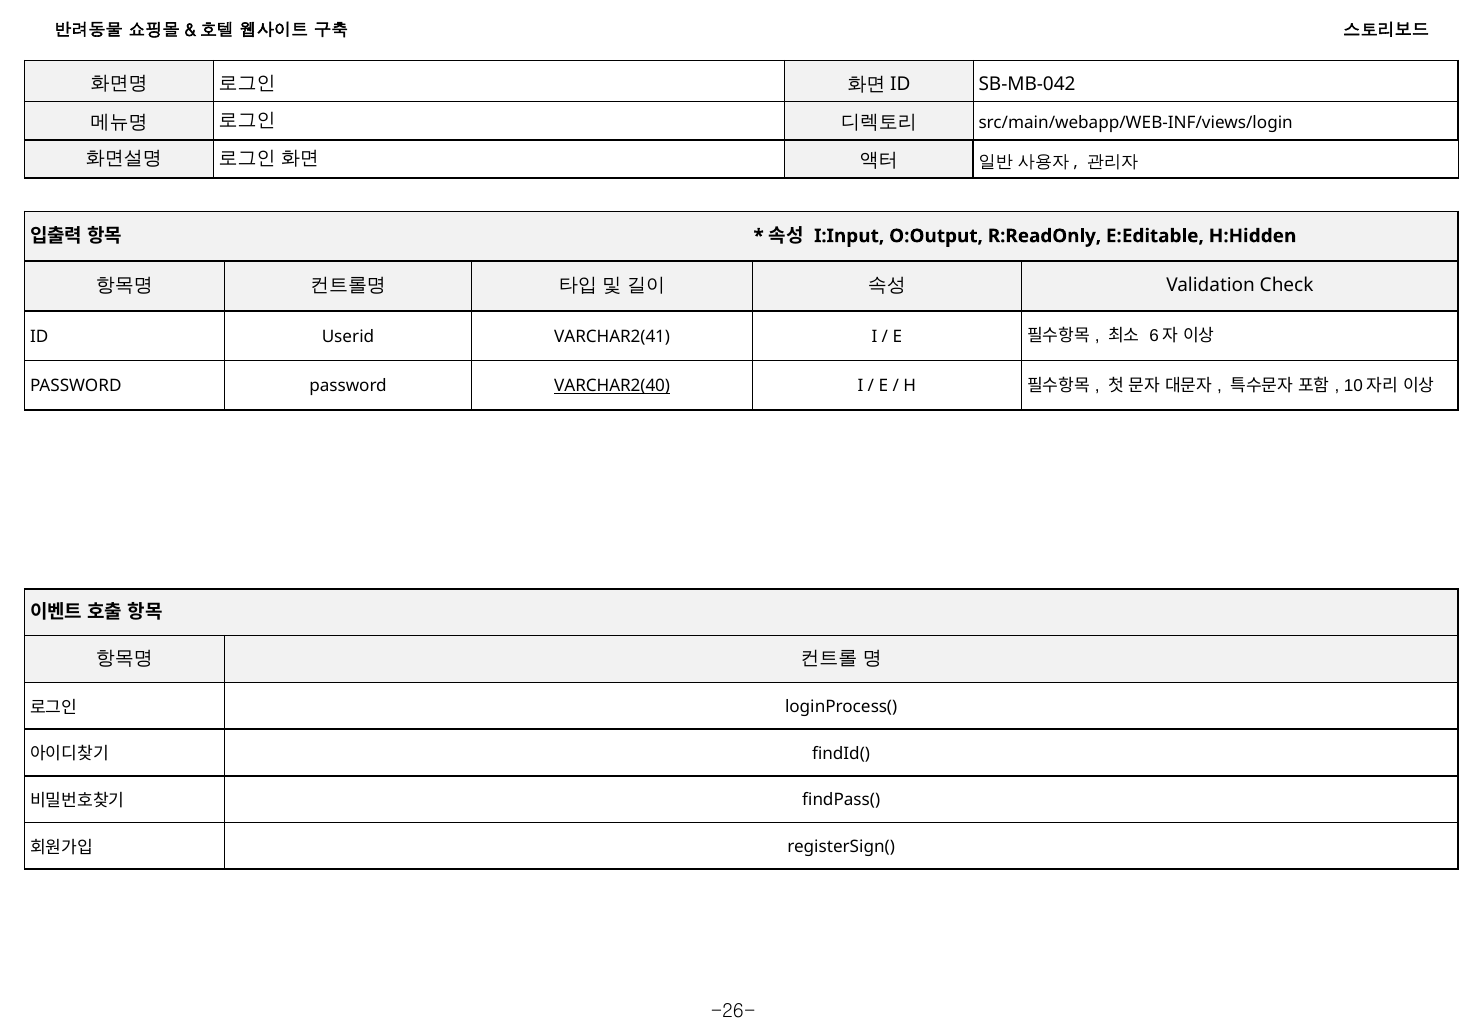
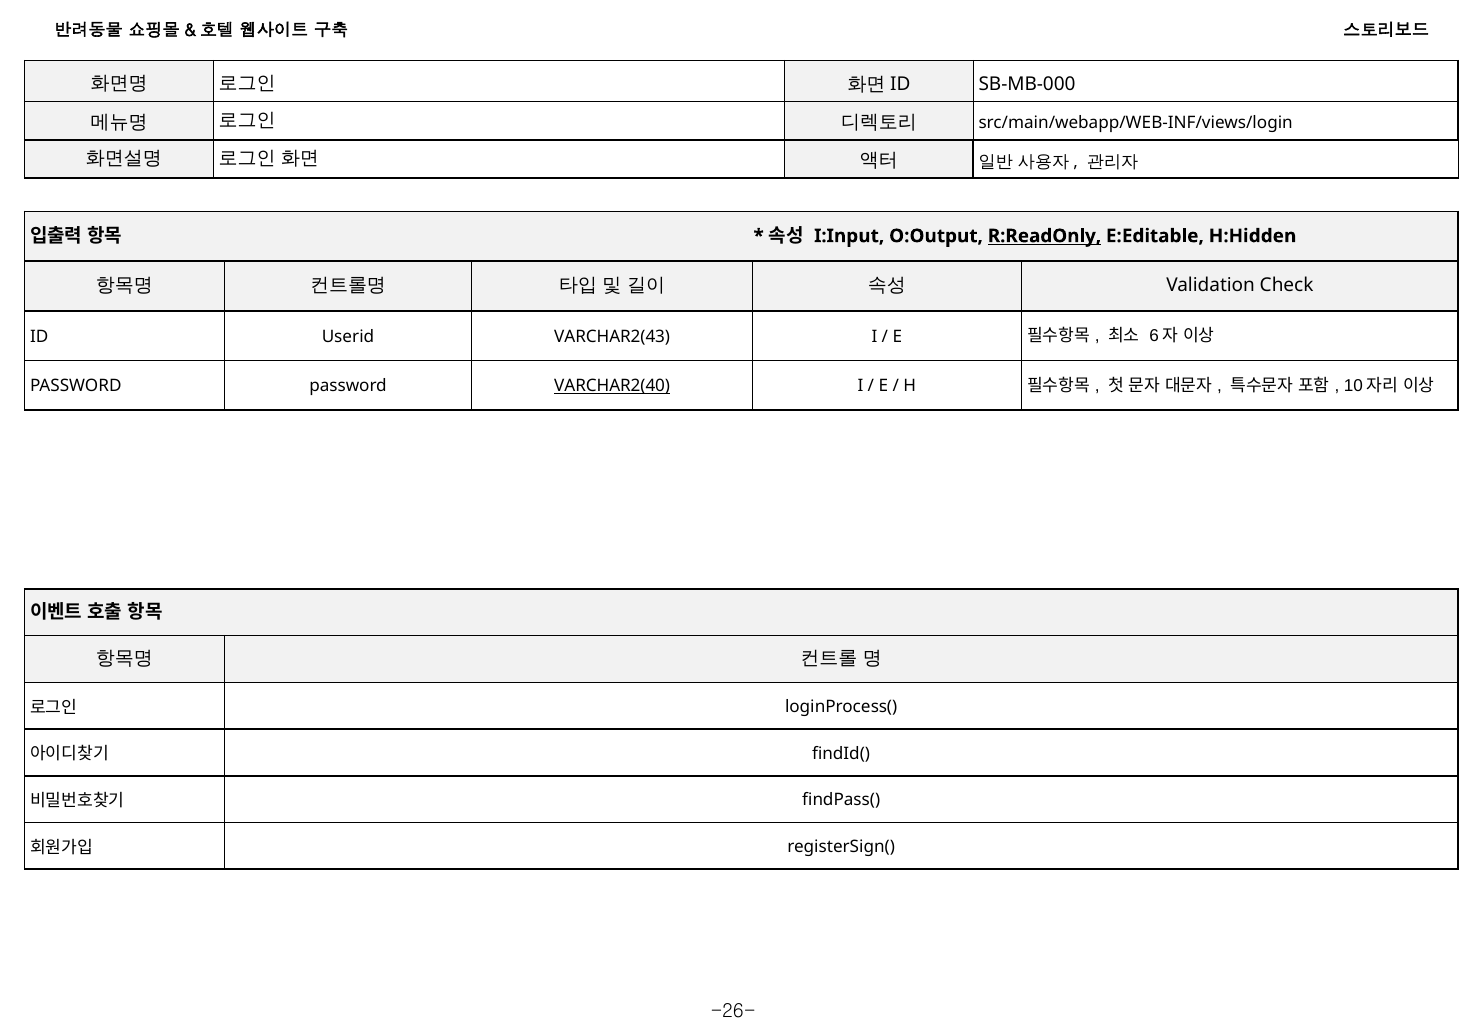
SB-MB-042: SB-MB-042 -> SB-MB-000
R:ReadOnly underline: none -> present
VARCHAR2(41: VARCHAR2(41 -> VARCHAR2(43
